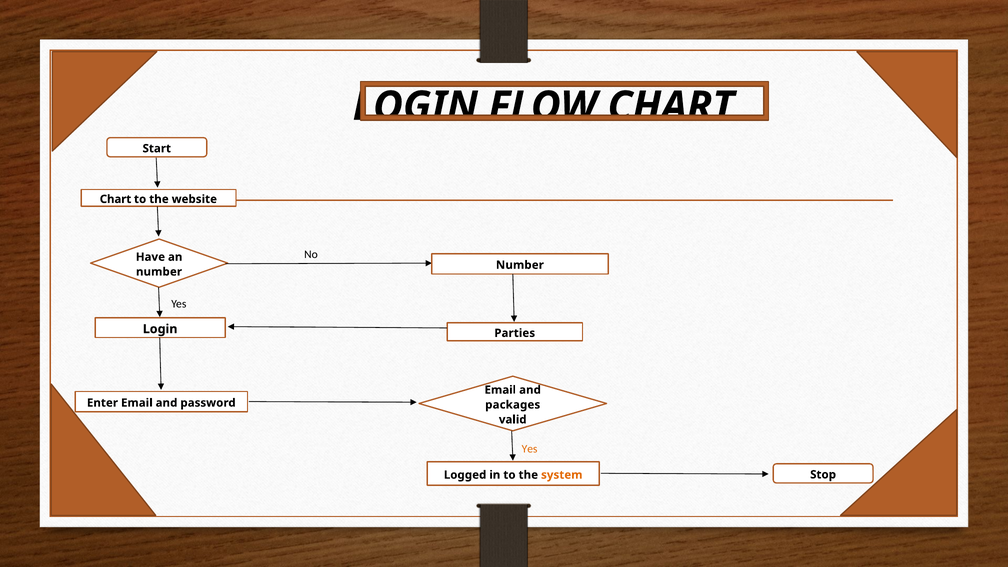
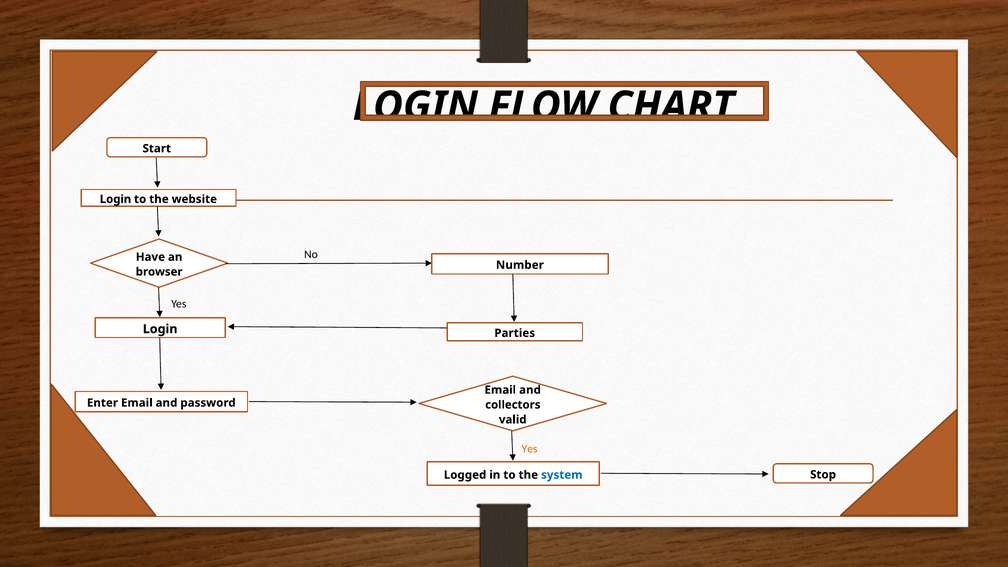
Chart at (115, 199): Chart -> Login
number at (159, 272): number -> browser
packages: packages -> collectors
system colour: orange -> blue
